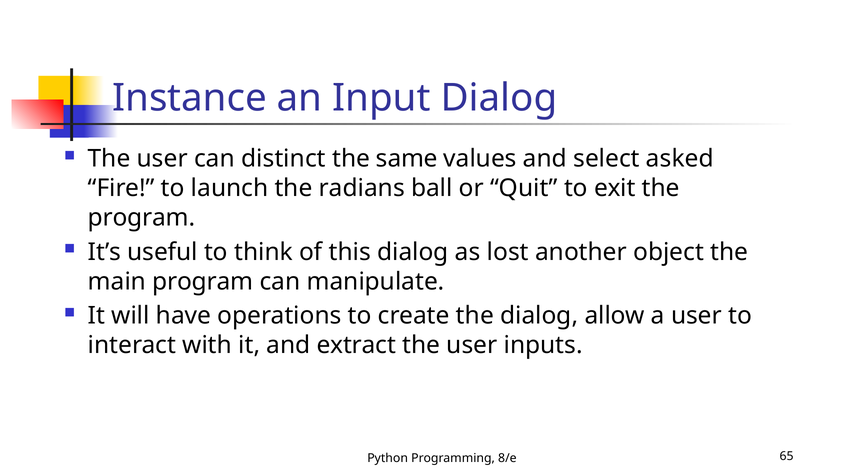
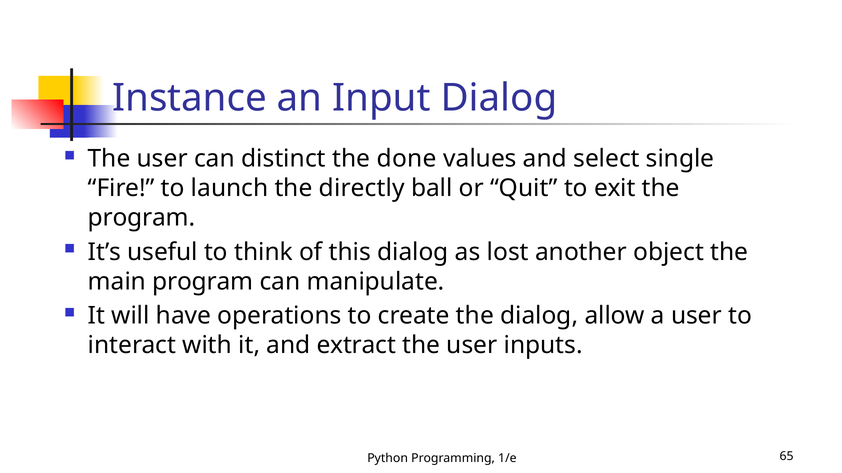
same: same -> done
asked: asked -> single
radians: radians -> directly
8/e: 8/e -> 1/e
